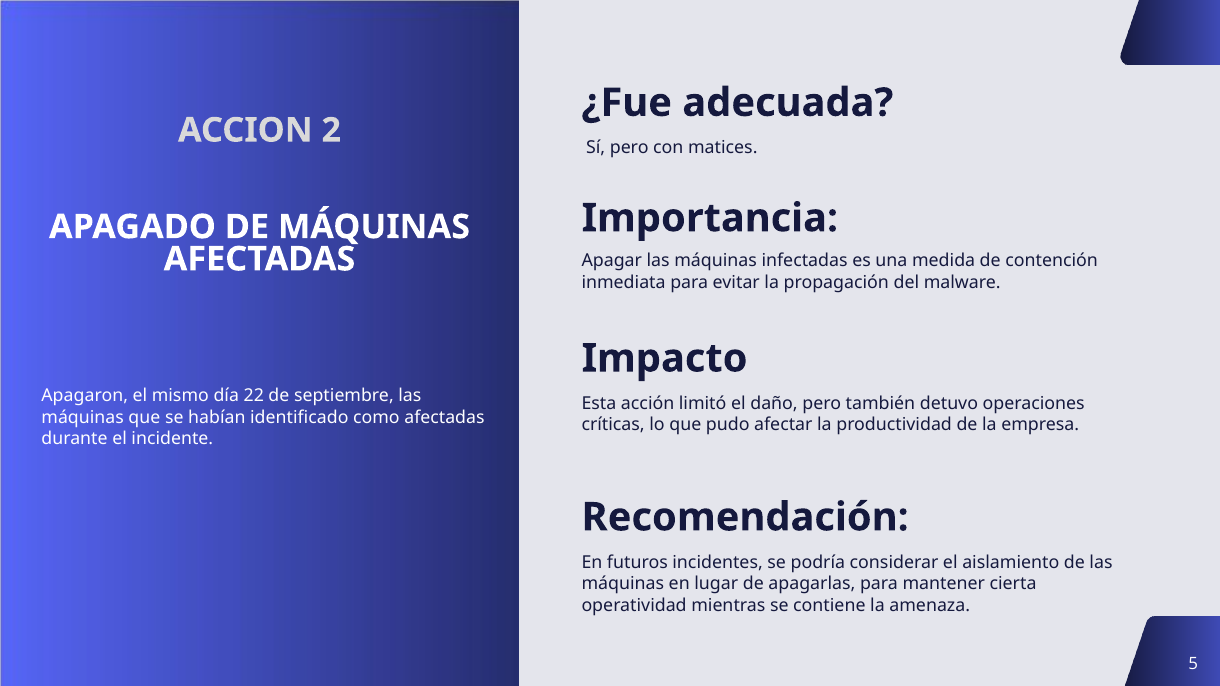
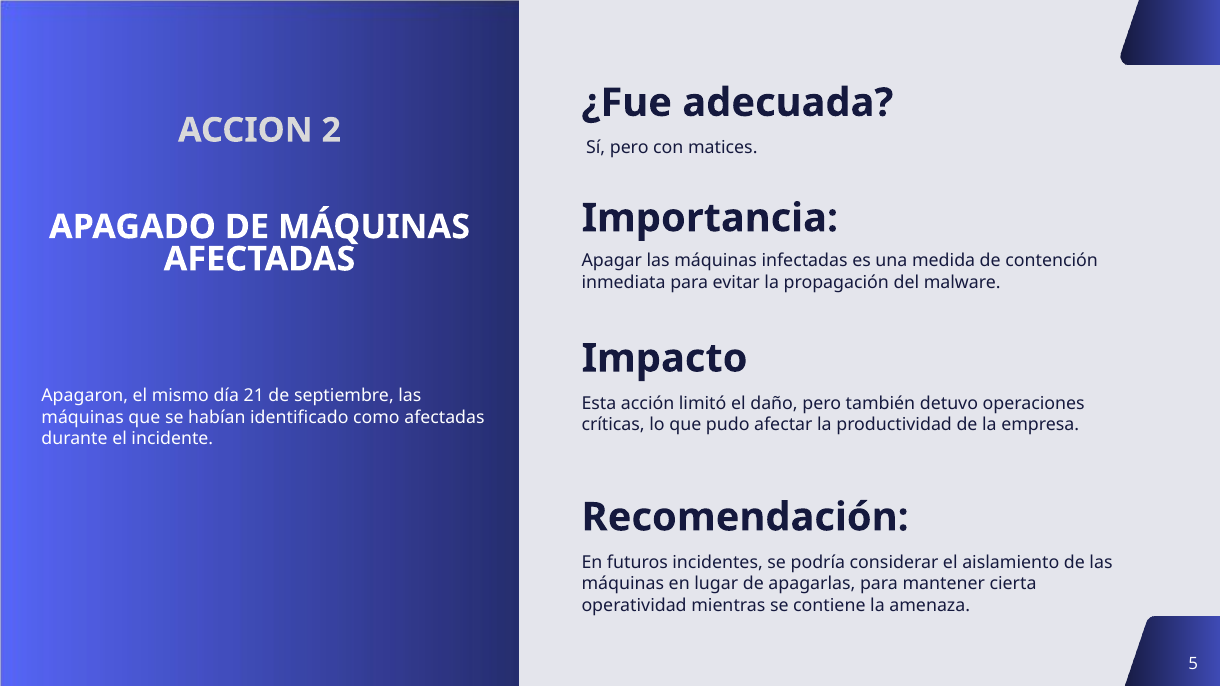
22: 22 -> 21
